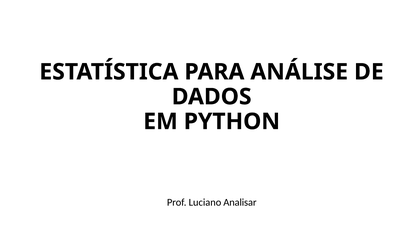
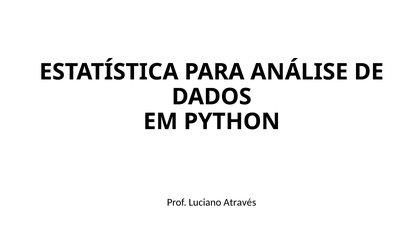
Analisar: Analisar -> Através
